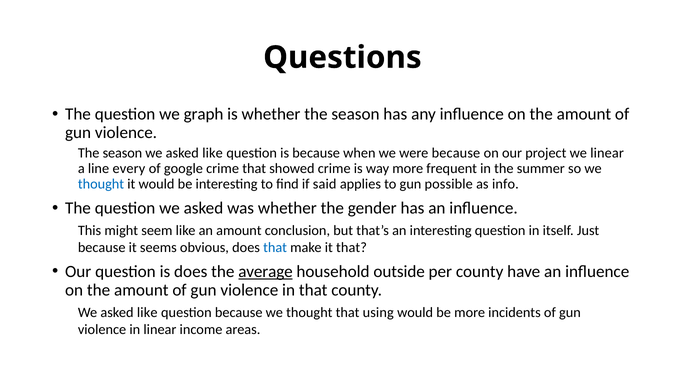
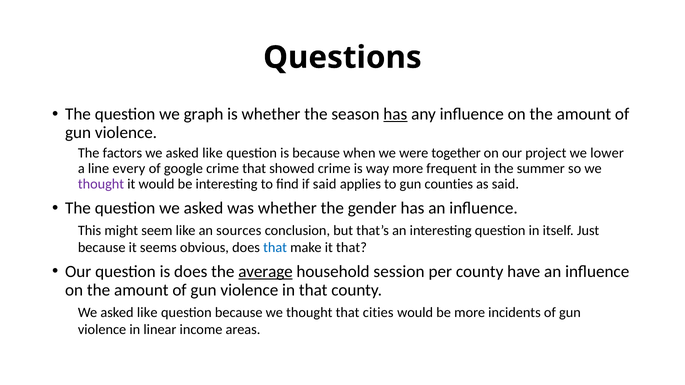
has at (395, 114) underline: none -> present
season at (122, 153): season -> factors
were because: because -> together
we linear: linear -> lower
thought at (101, 184) colour: blue -> purple
possible: possible -> counties
as info: info -> said
an amount: amount -> sources
outside: outside -> session
using: using -> cities
